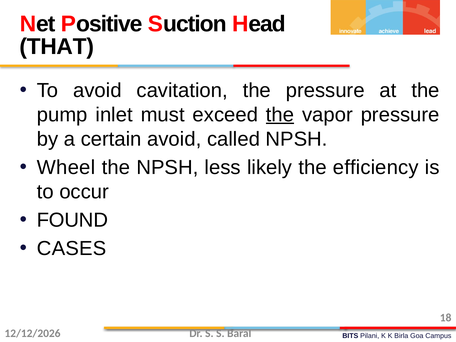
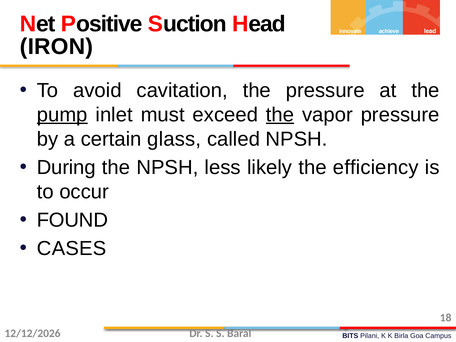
THAT: THAT -> IRON
pump underline: none -> present
certain avoid: avoid -> glass
Wheel: Wheel -> During
